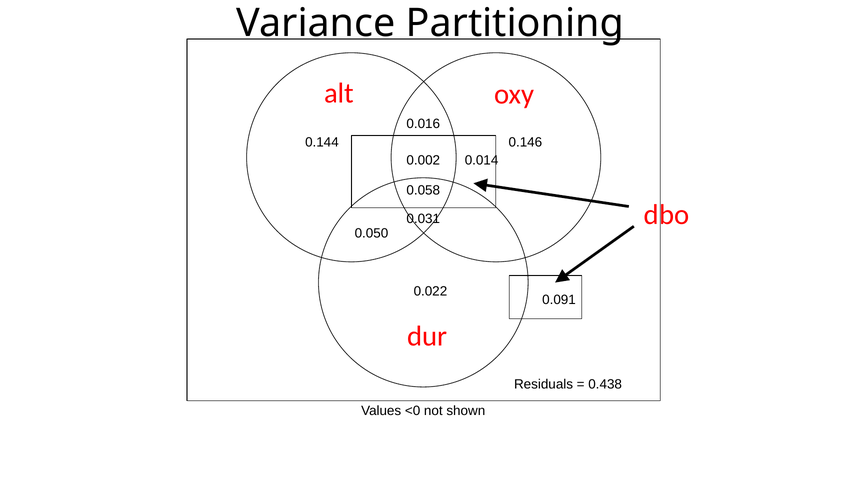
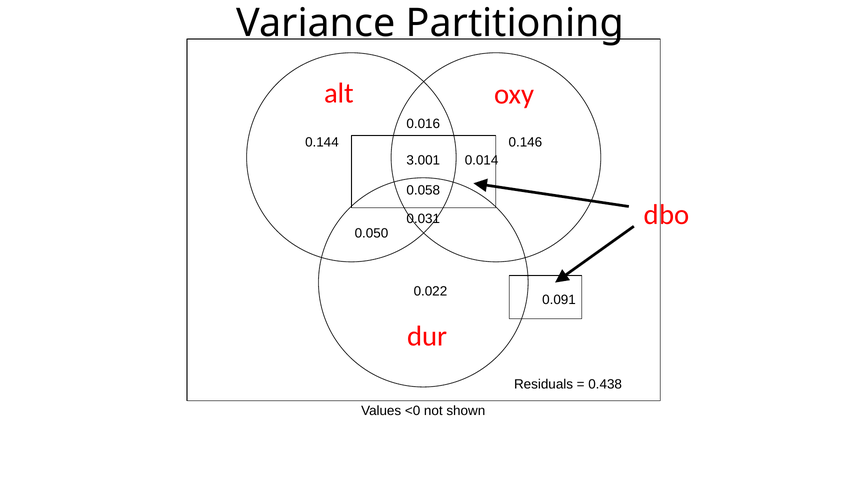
0.002: 0.002 -> 3.001
